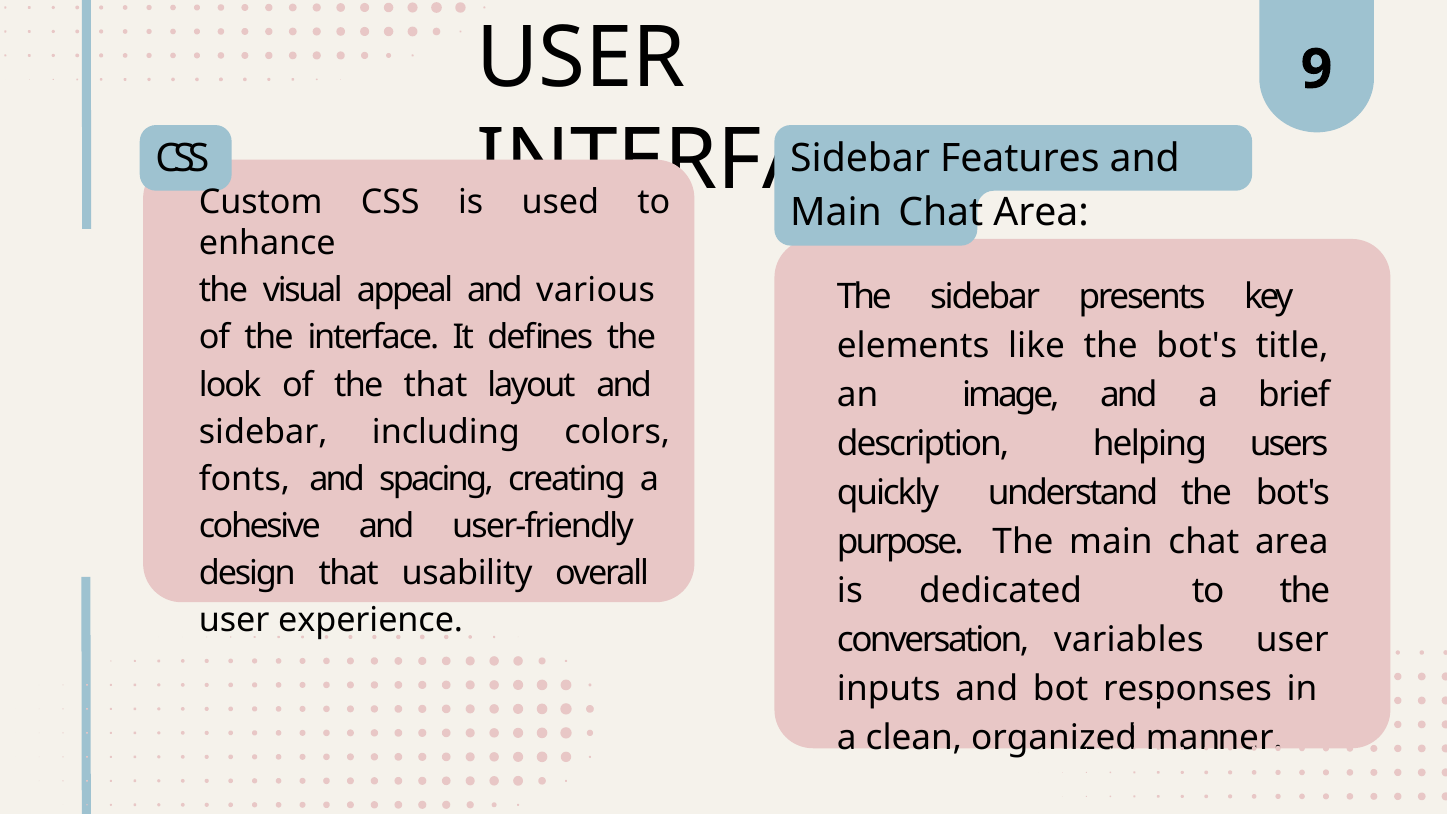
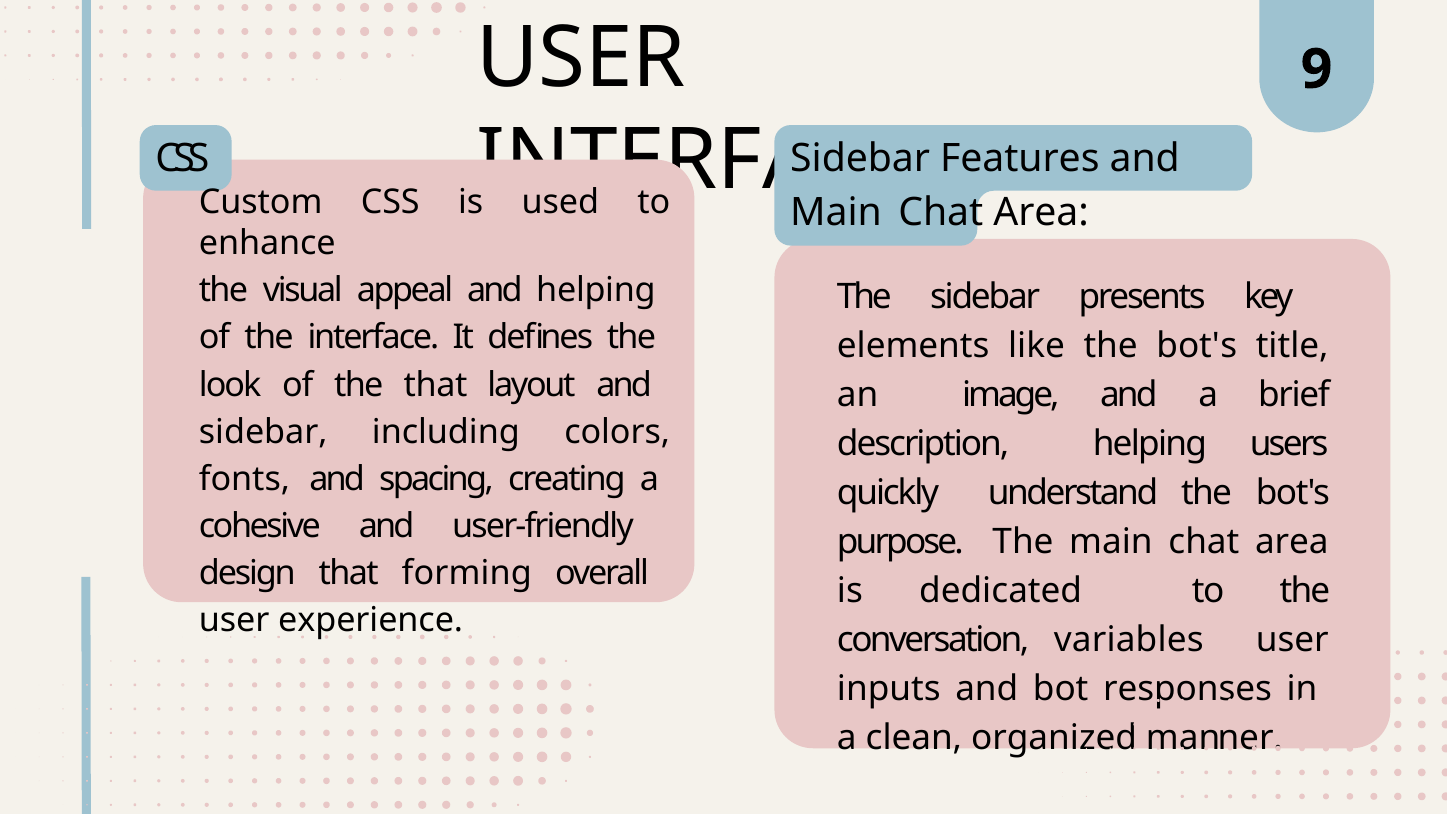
and various: various -> helping
usability: usability -> forming
